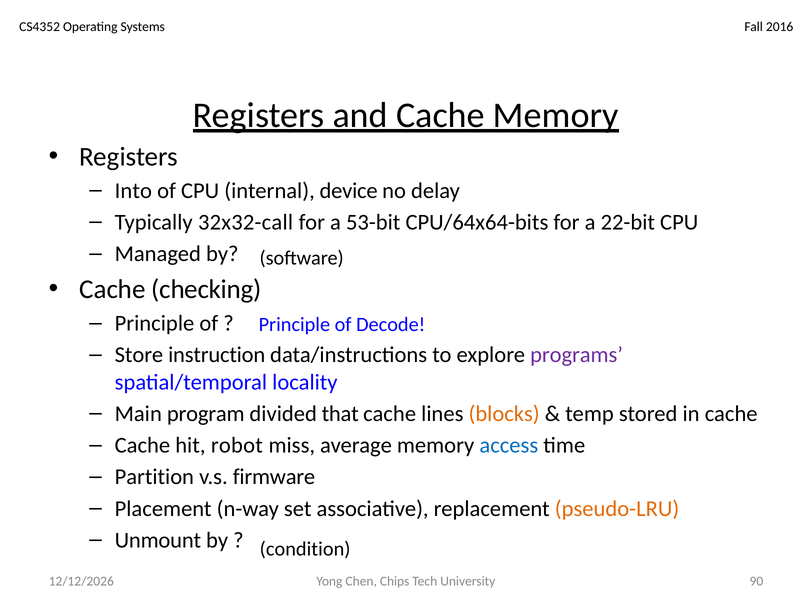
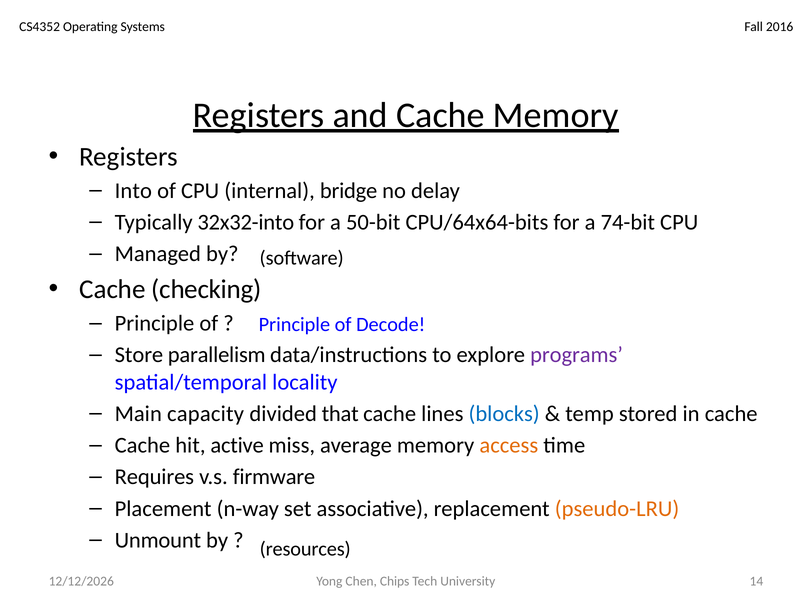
device: device -> bridge
32x32-call: 32x32-call -> 32x32-into
53-bit: 53-bit -> 50-bit
22-bit: 22-bit -> 74-bit
instruction: instruction -> parallelism
program: program -> capacity
blocks colour: orange -> blue
robot: robot -> active
access colour: blue -> orange
Partition: Partition -> Requires
condition: condition -> resources
90: 90 -> 14
